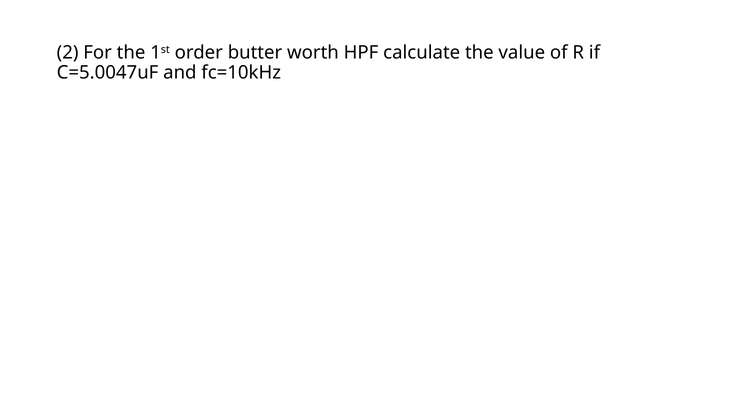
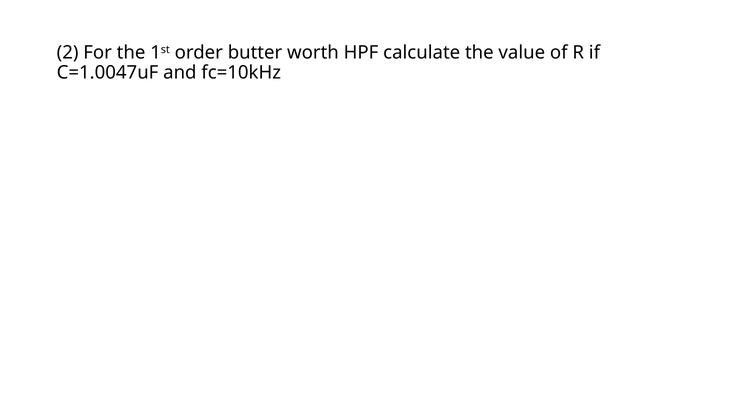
C=5.0047uF: C=5.0047uF -> C=1.0047uF
